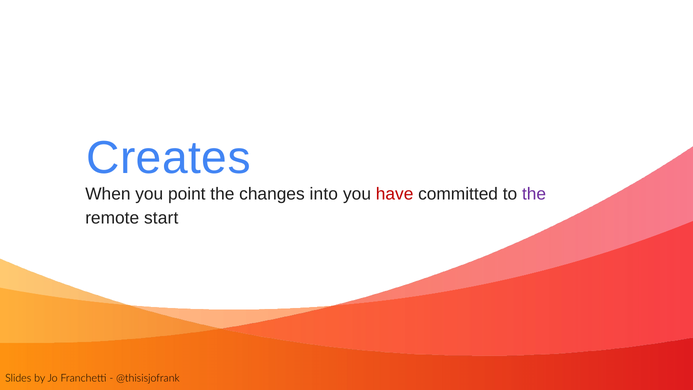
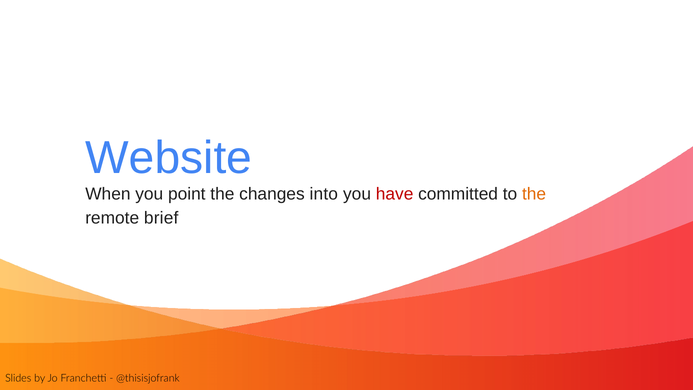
Creates: Creates -> Website
the at (534, 194) colour: purple -> orange
start: start -> brief
